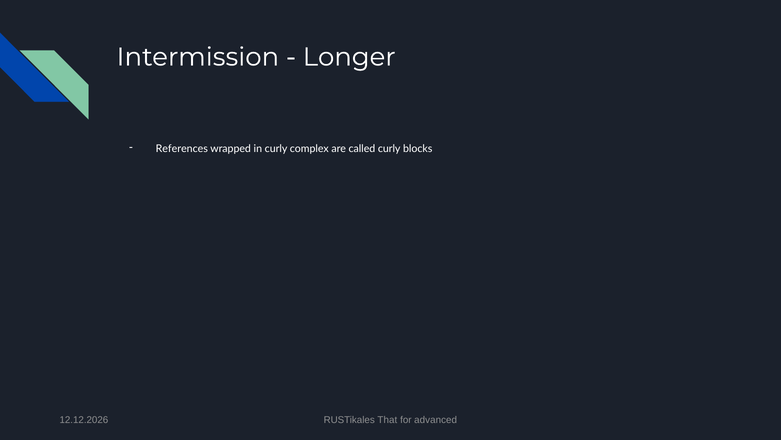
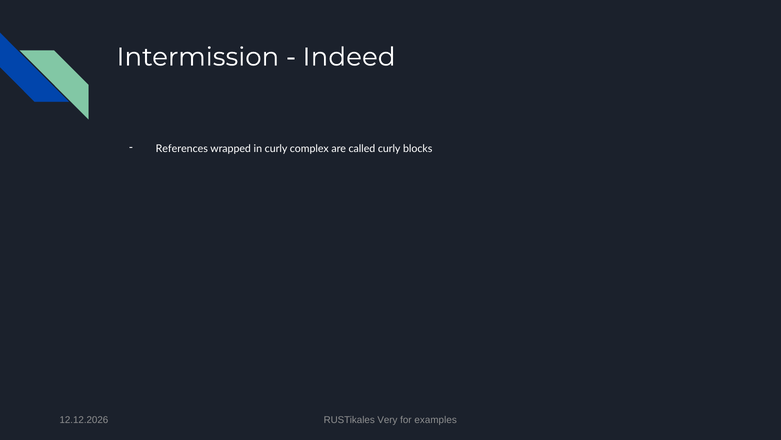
Longer: Longer -> Indeed
That: That -> Very
advanced: advanced -> examples
